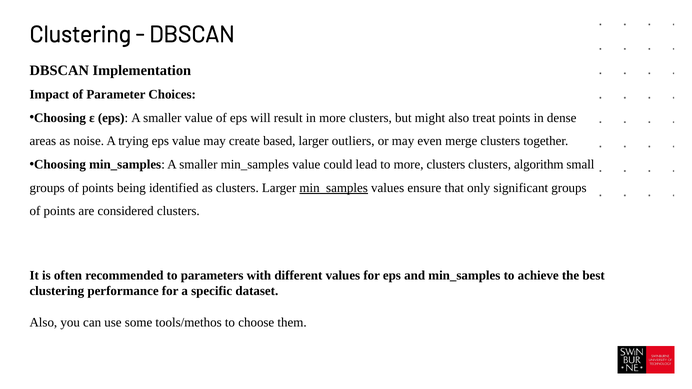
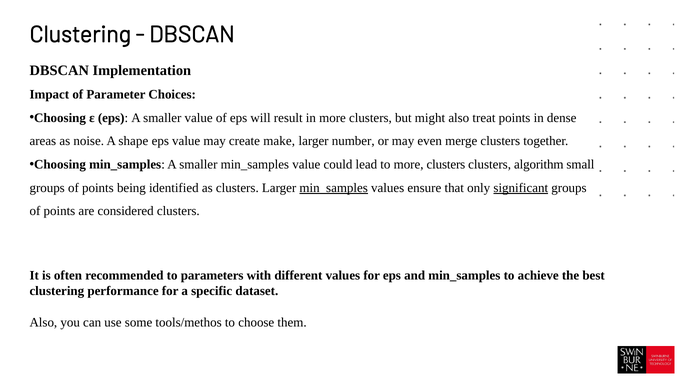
trying: trying -> shape
based: based -> make
outliers: outliers -> number
significant underline: none -> present
